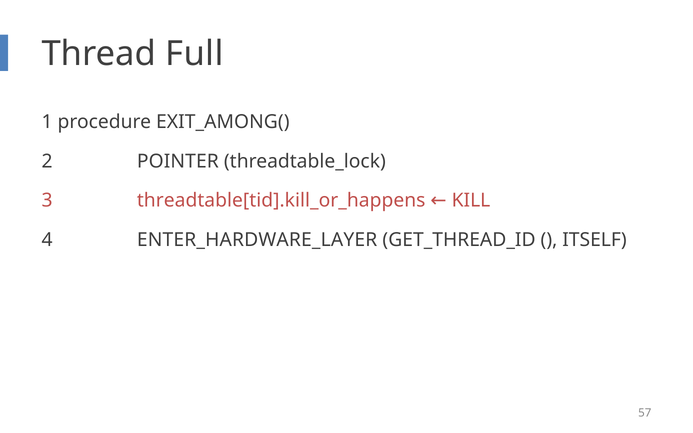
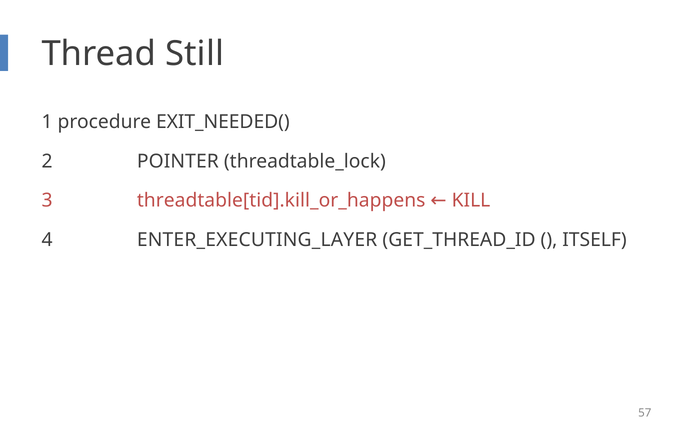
Full: Full -> Still
EXIT_AMONG(: EXIT_AMONG( -> EXIT_NEEDED(
ENTER_HARDWARE_LAYER: ENTER_HARDWARE_LAYER -> ENTER_EXECUTING_LAYER
